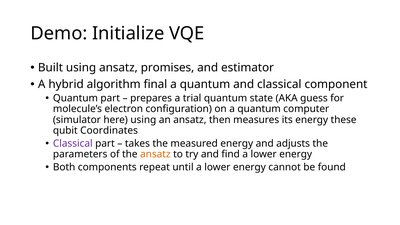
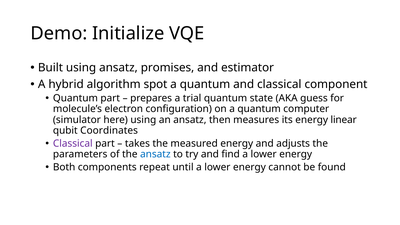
final: final -> spot
these: these -> linear
ansatz at (155, 154) colour: orange -> blue
